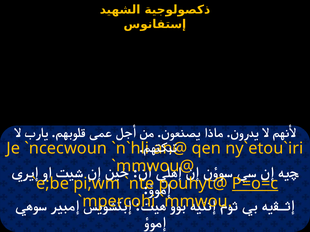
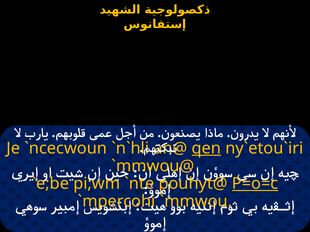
qen underline: none -> present
